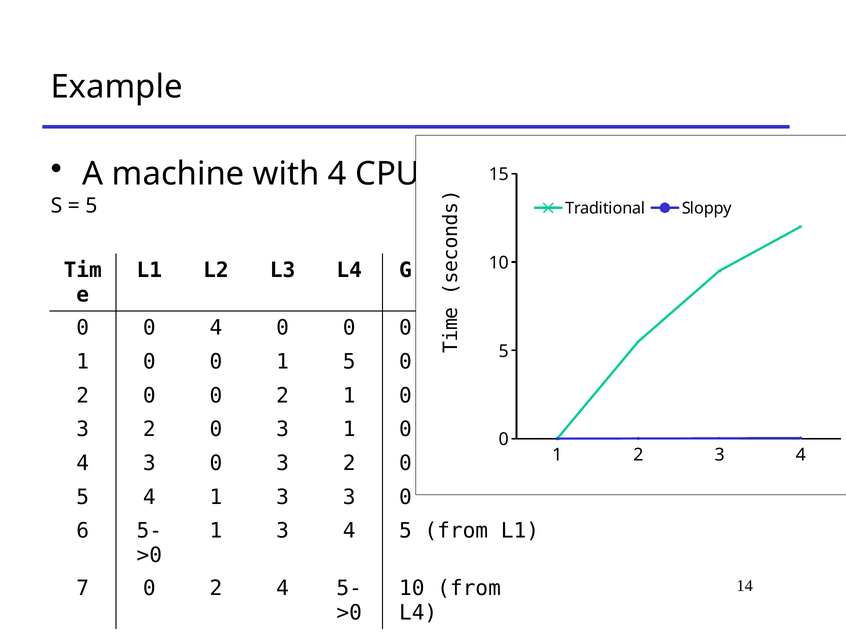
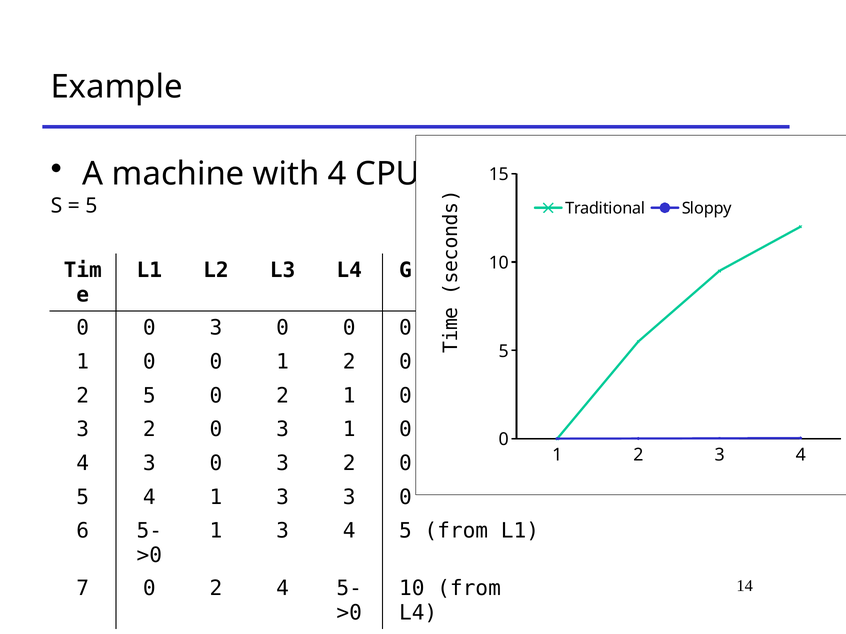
0 0 4: 4 -> 3
0 1 5: 5 -> 2
0 at (149, 396): 0 -> 5
